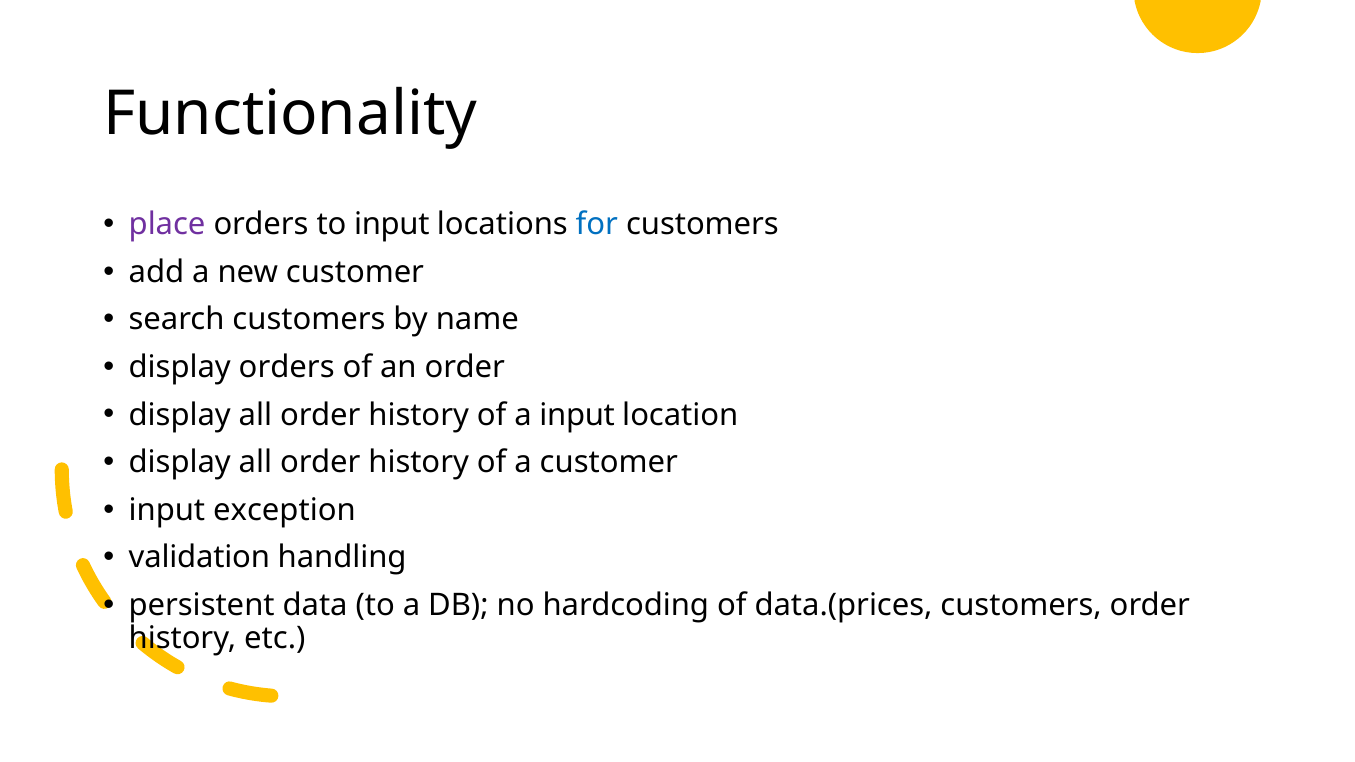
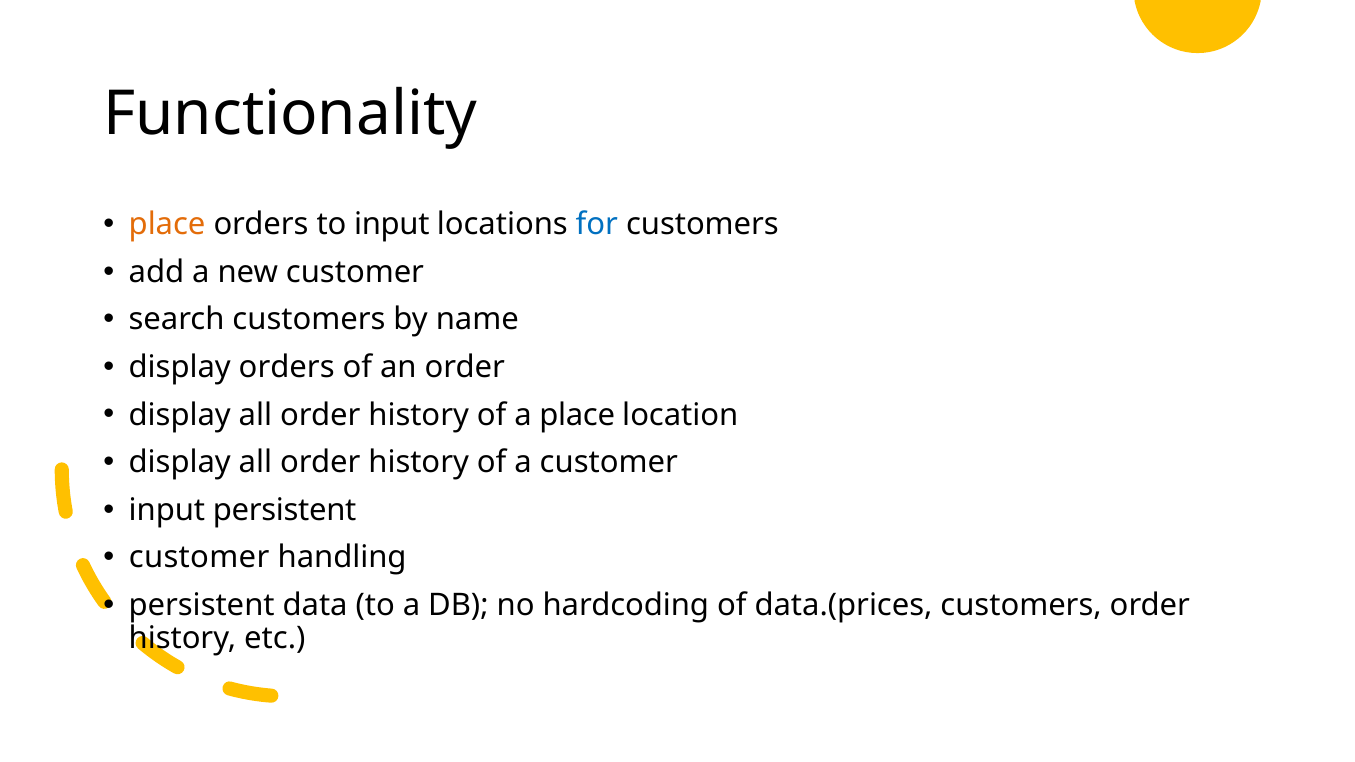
place at (167, 225) colour: purple -> orange
a input: input -> place
input exception: exception -> persistent
validation at (199, 558): validation -> customer
